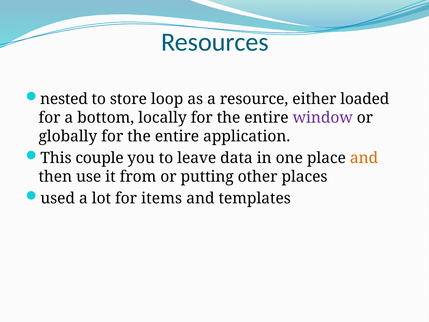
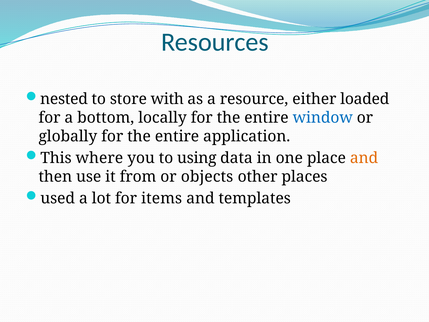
loop: loop -> with
window colour: purple -> blue
couple: couple -> where
leave: leave -> using
putting: putting -> objects
